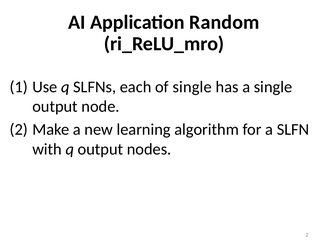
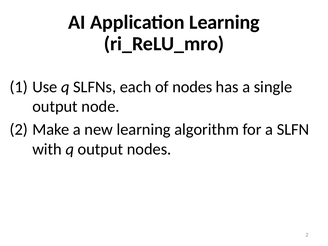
Application Random: Random -> Learning
of single: single -> nodes
